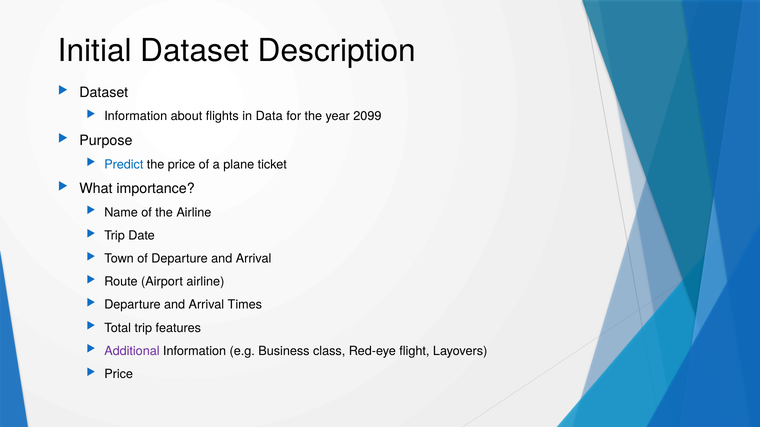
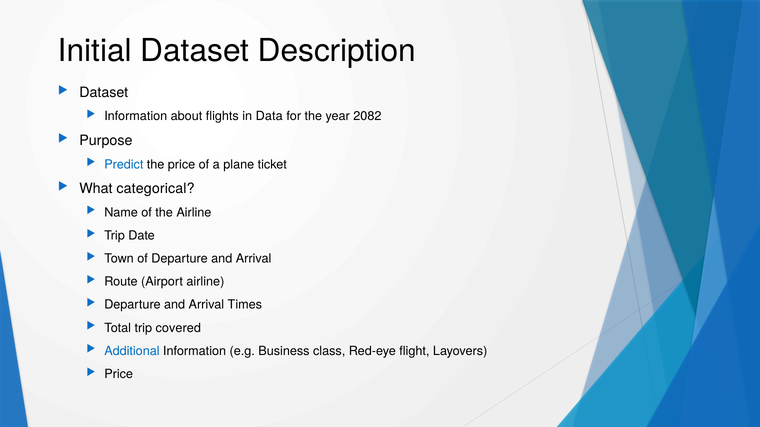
2099: 2099 -> 2082
importance: importance -> categorical
features: features -> covered
Additional colour: purple -> blue
